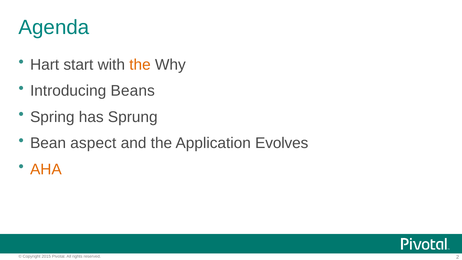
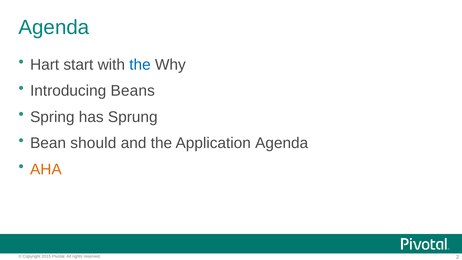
the at (140, 65) colour: orange -> blue
aspect: aspect -> should
Application Evolves: Evolves -> Agenda
